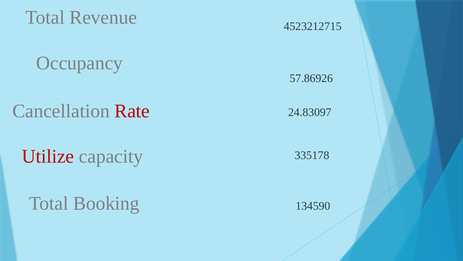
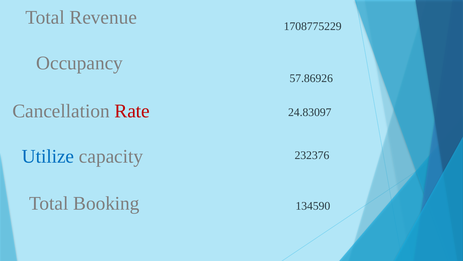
4523212715: 4523212715 -> 1708775229
Utilize colour: red -> blue
335178: 335178 -> 232376
